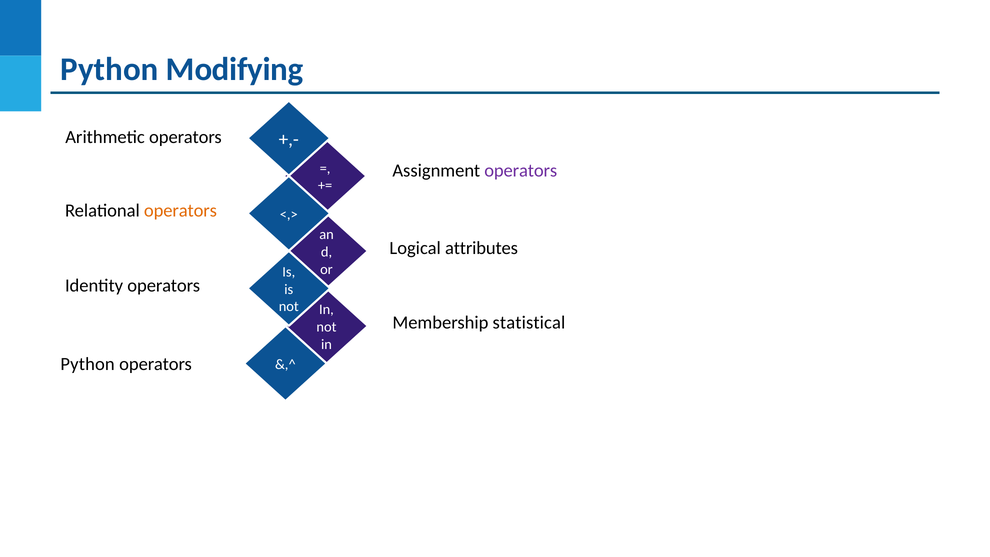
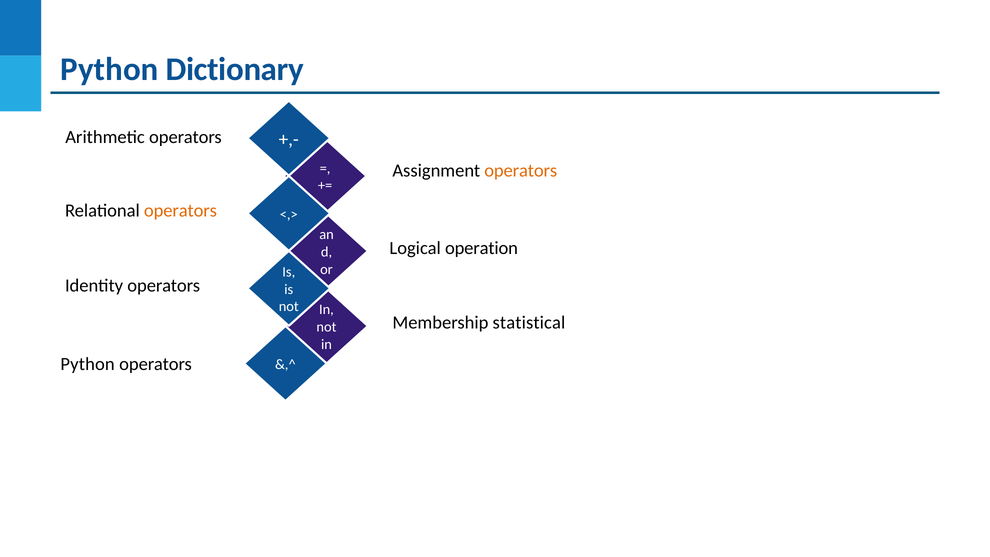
Modifying: Modifying -> Dictionary
operators at (521, 170) colour: purple -> orange
attributes: attributes -> operation
